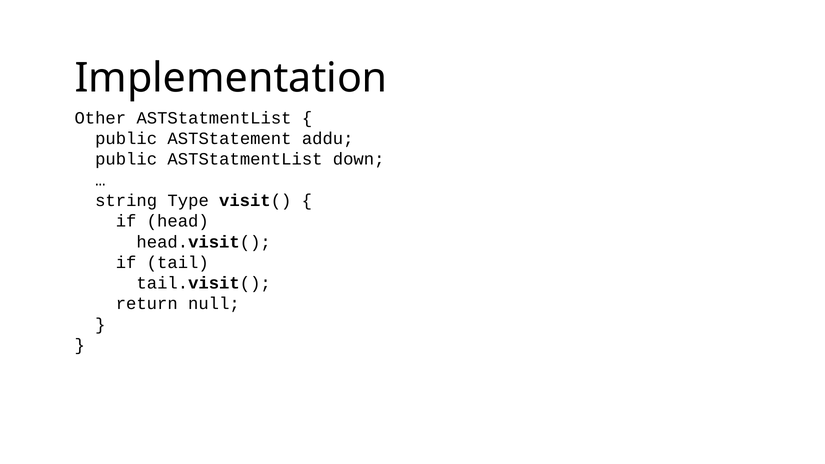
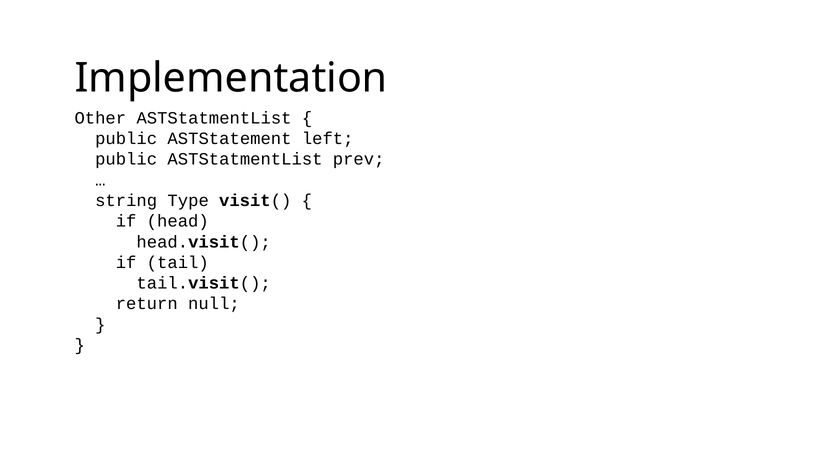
addu: addu -> left
down: down -> prev
